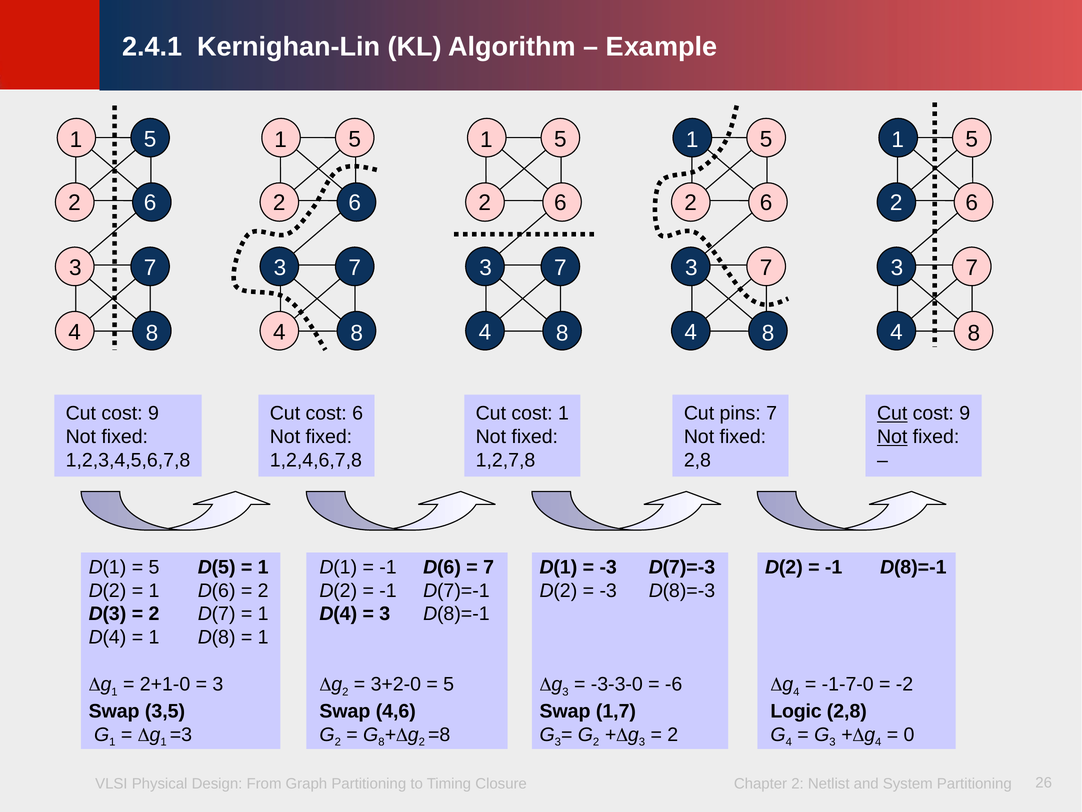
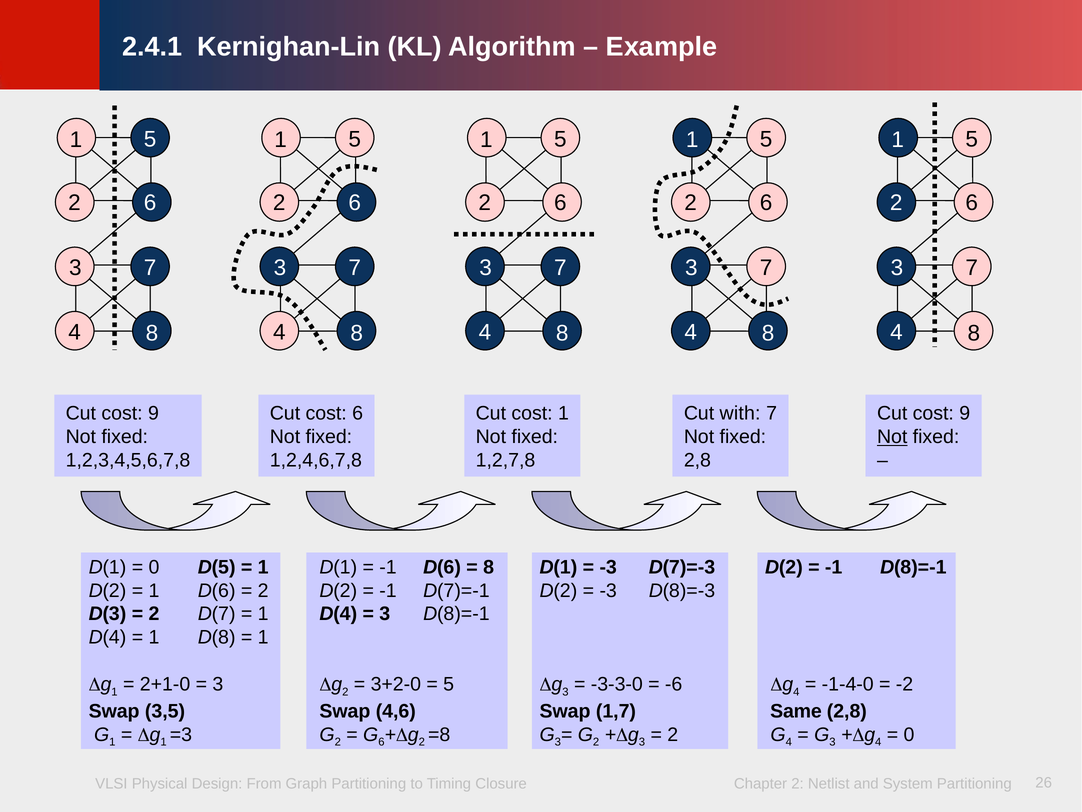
pins: pins -> with
Cut at (892, 413) underline: present -> none
5 at (154, 567): 5 -> 0
7 at (489, 567): 7 -> 8
-1-7-0: -1-7-0 -> -1-4-0
Logic: Logic -> Same
8 at (381, 742): 8 -> 6
